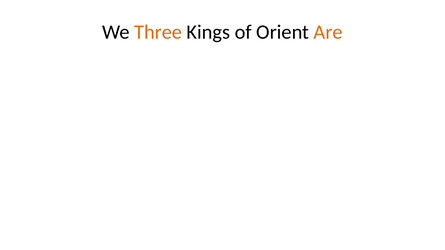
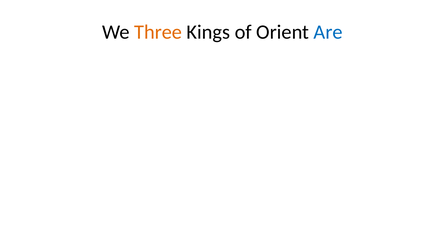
Are colour: orange -> blue
